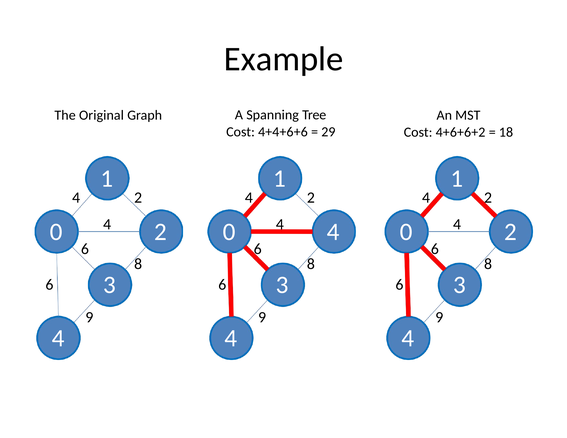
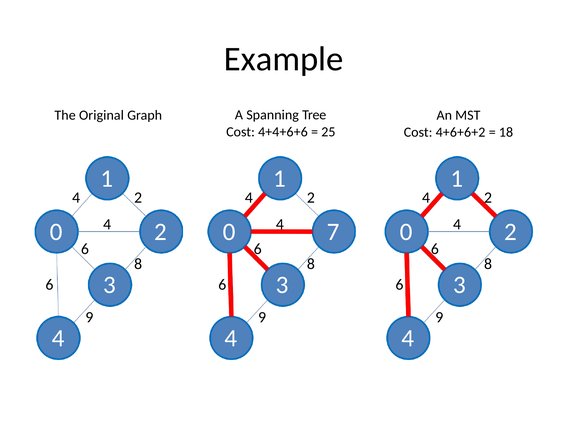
29: 29 -> 25
0 4: 4 -> 7
